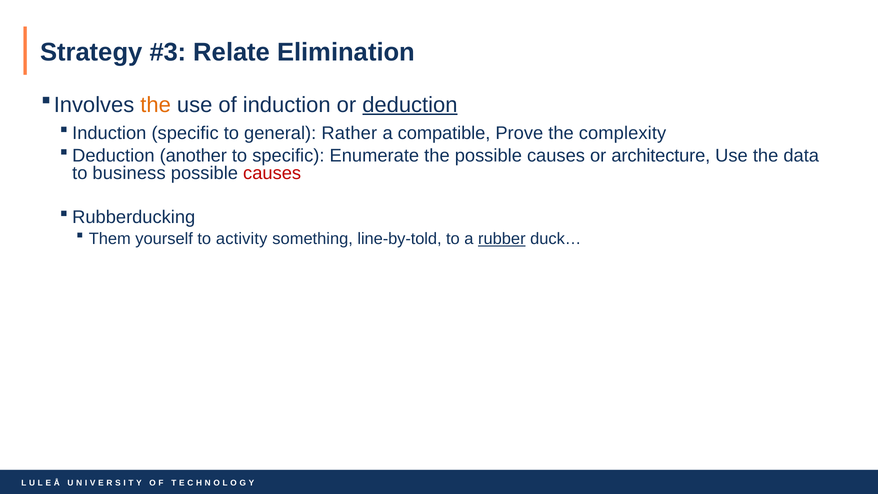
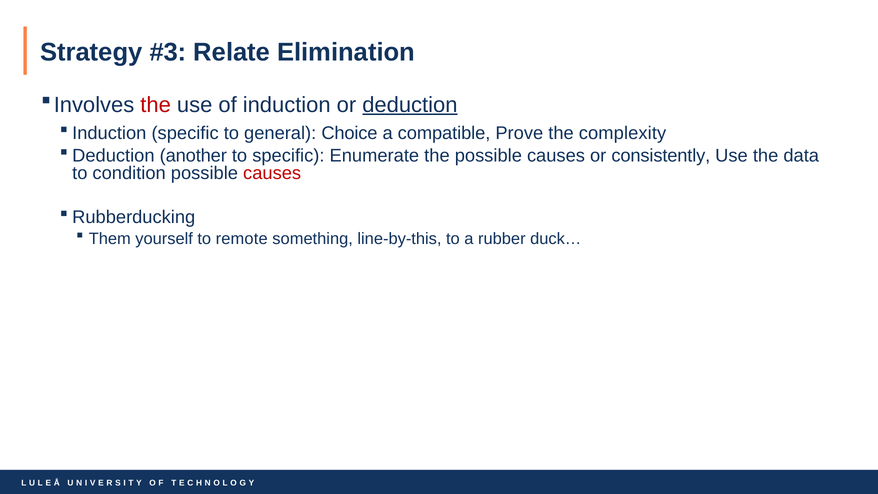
the at (156, 105) colour: orange -> red
Rather: Rather -> Choice
architecture: architecture -> consistently
business: business -> condition
activity: activity -> remote
line-by-told: line-by-told -> line-by-this
rubber underline: present -> none
